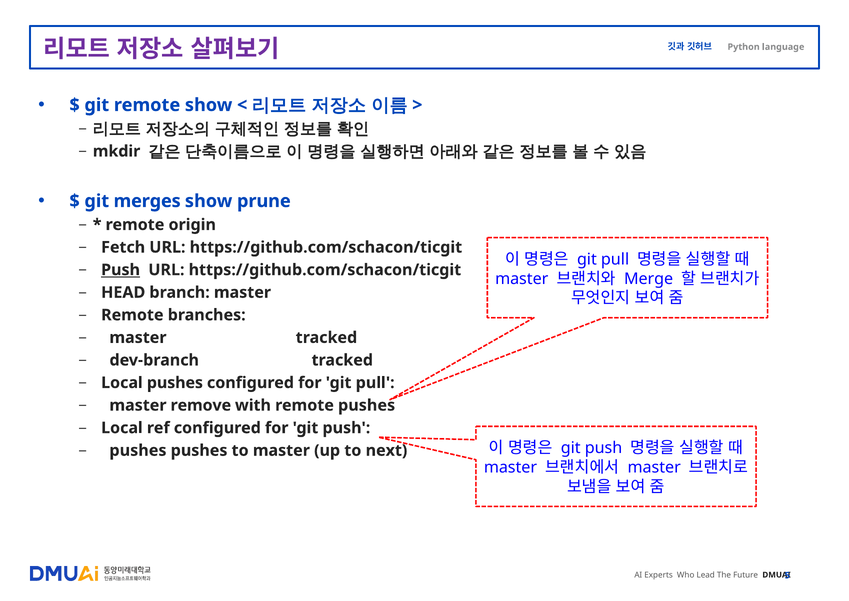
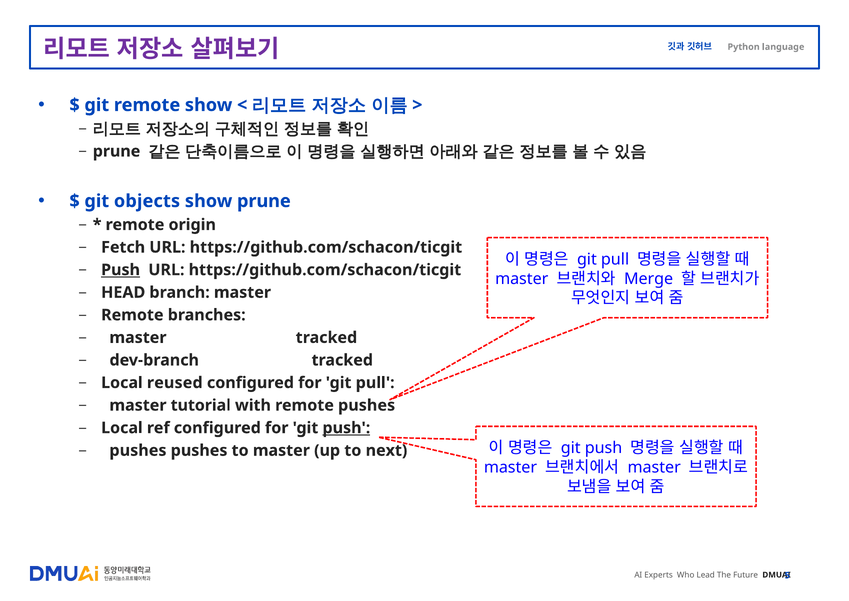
mkdir at (117, 151): mkdir -> prune
merges: merges -> objects
Local pushes: pushes -> reused
remove: remove -> tutorial
push at (346, 427) underline: none -> present
